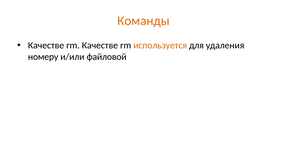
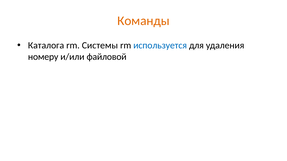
Качестве at (46, 46): Качестве -> Каталога
rm Качестве: Качестве -> Системы
используется colour: orange -> blue
